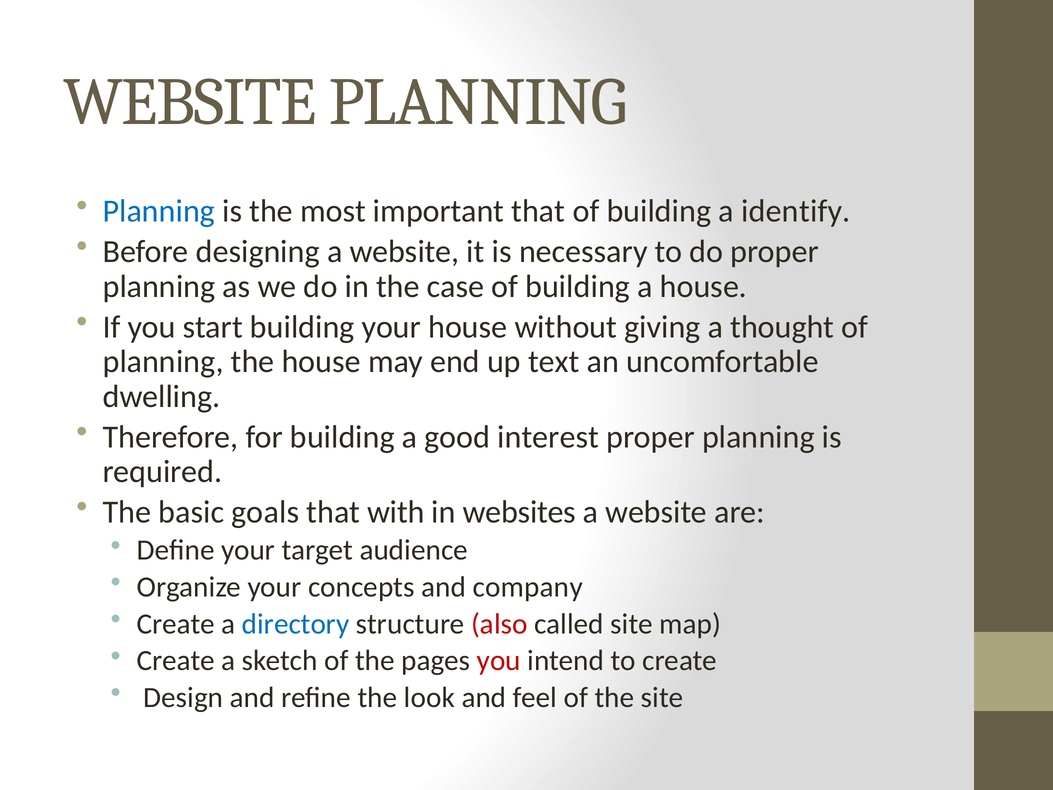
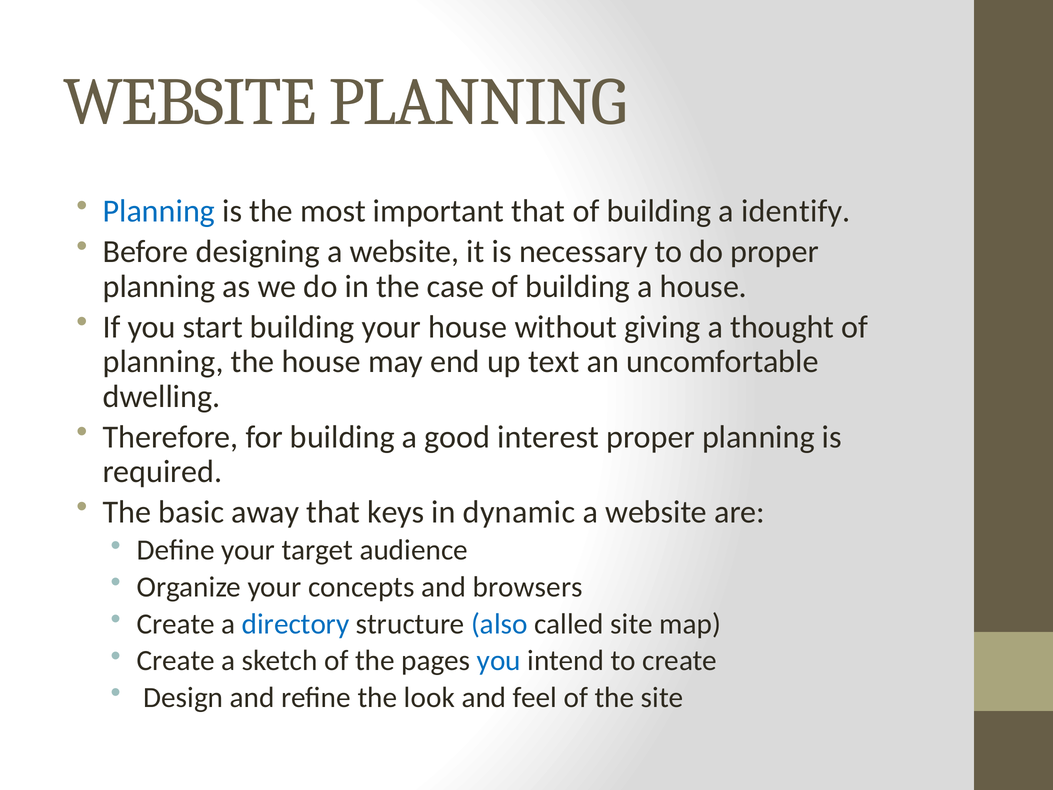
goals: goals -> away
with: with -> keys
websites: websites -> dynamic
company: company -> browsers
also colour: red -> blue
you at (499, 661) colour: red -> blue
